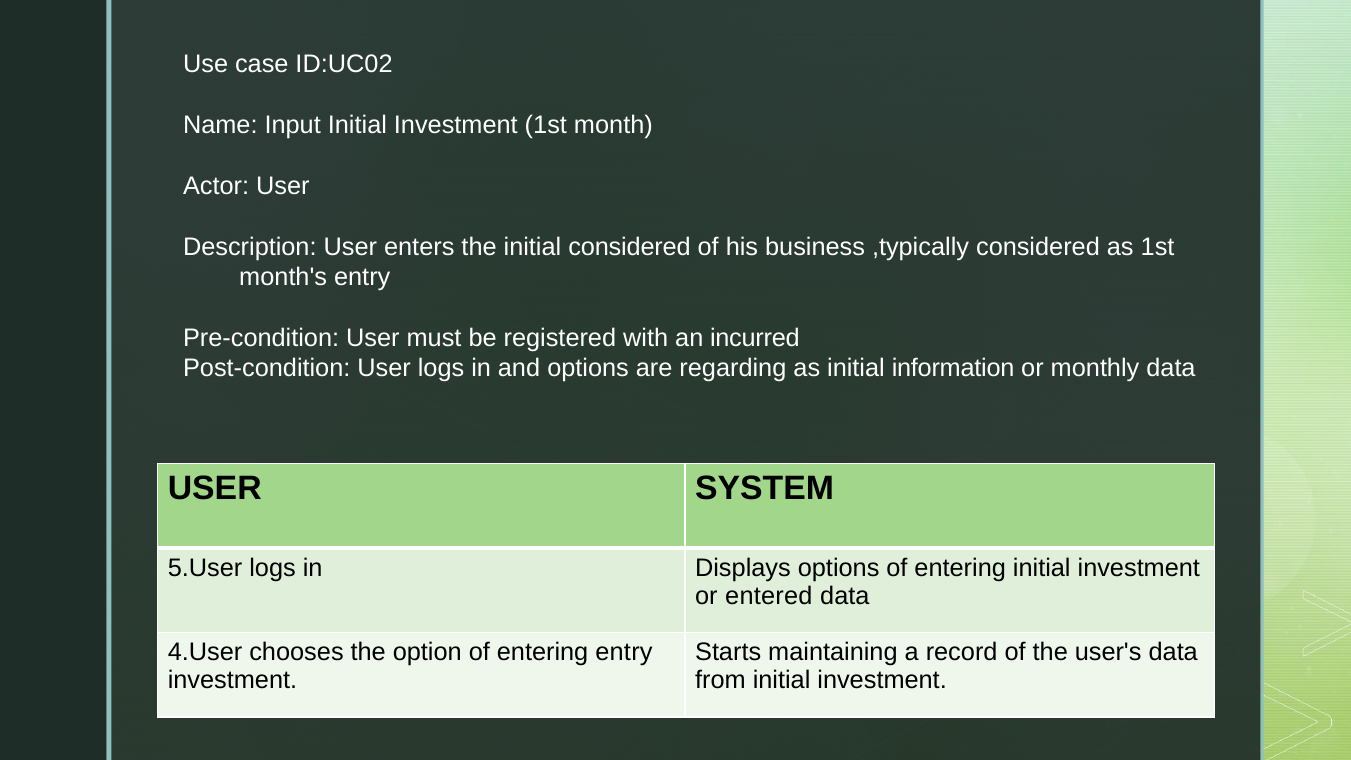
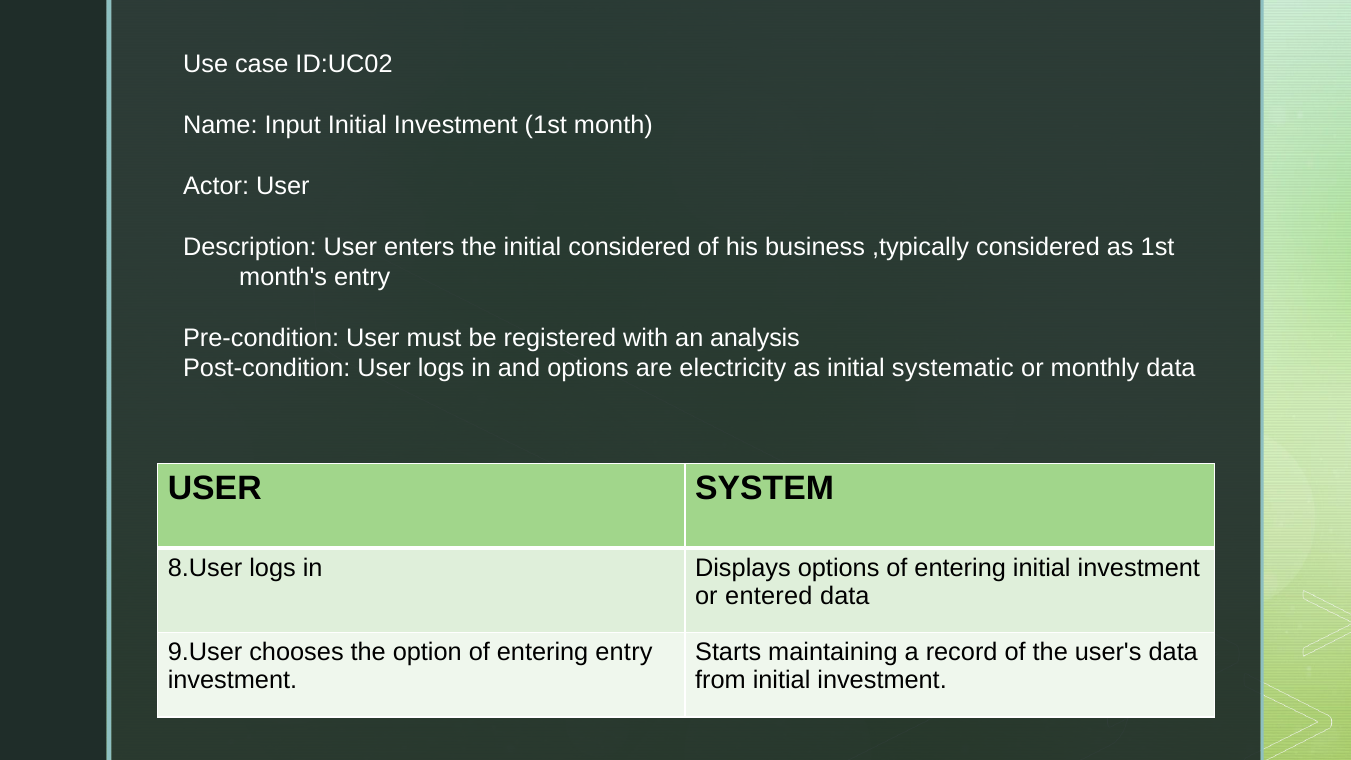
incurred: incurred -> analysis
regarding: regarding -> electricity
information: information -> systematic
5.User: 5.User -> 8.User
4.User: 4.User -> 9.User
